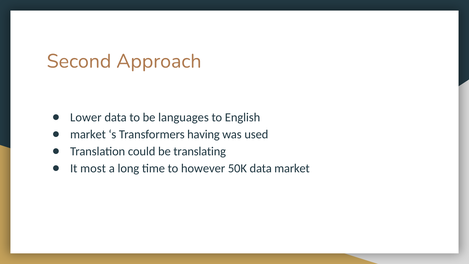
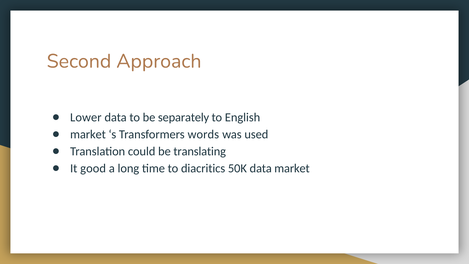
languages: languages -> separately
having: having -> words
most: most -> good
however: however -> diacritics
